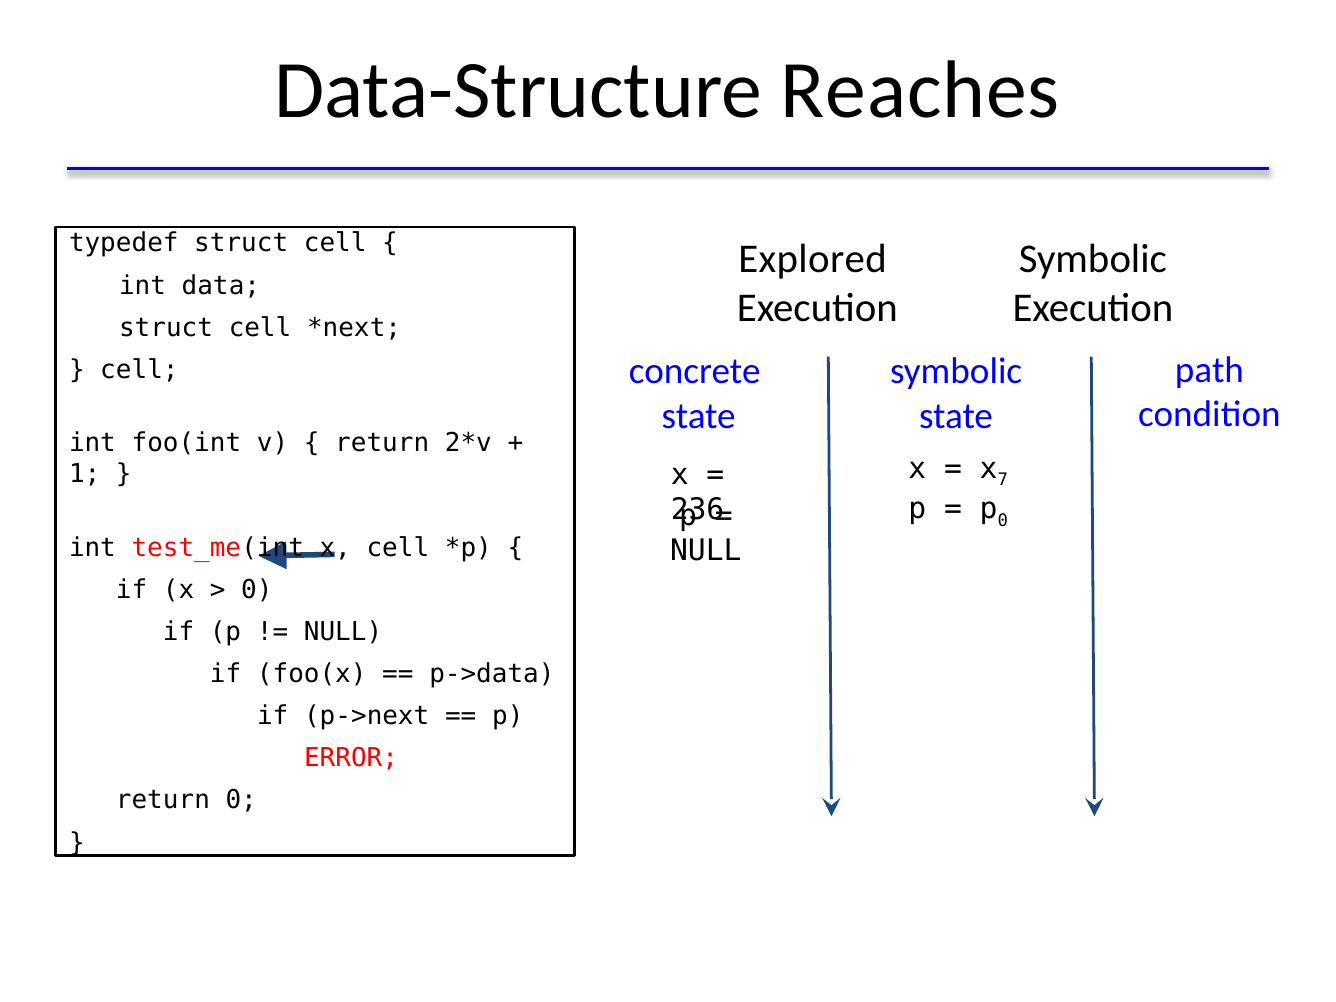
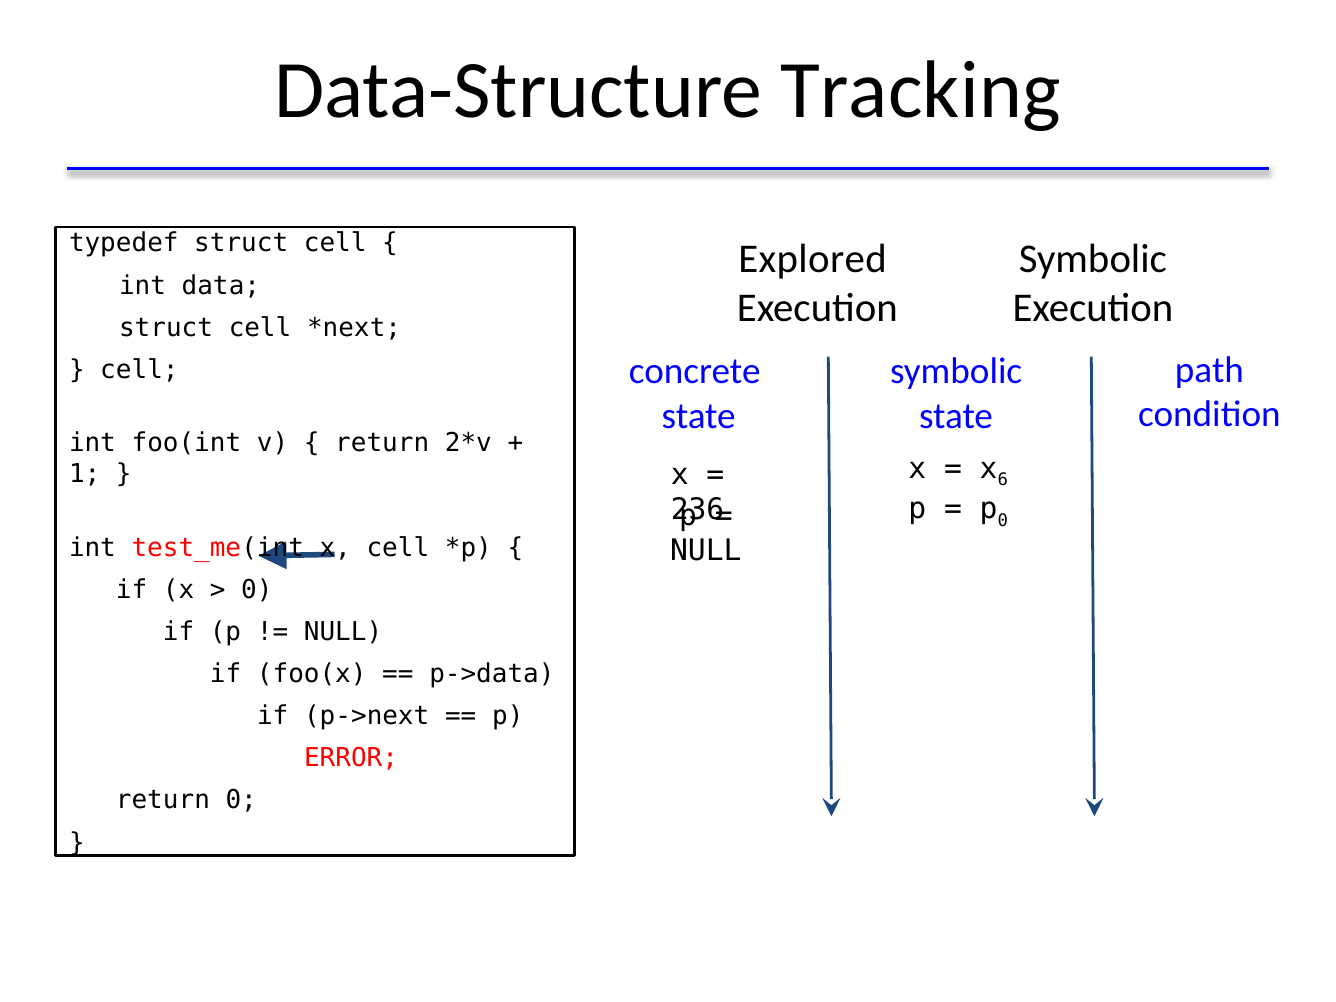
Reaches: Reaches -> Tracking
7: 7 -> 6
